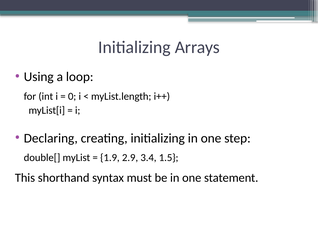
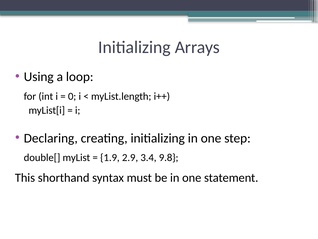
1.5: 1.5 -> 9.8
